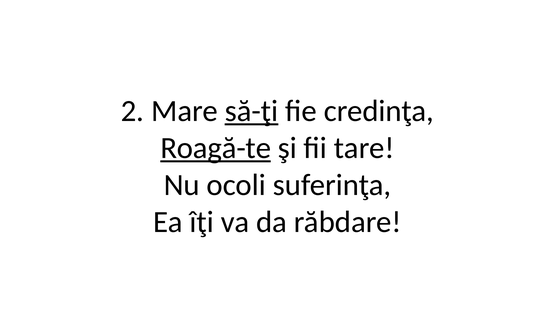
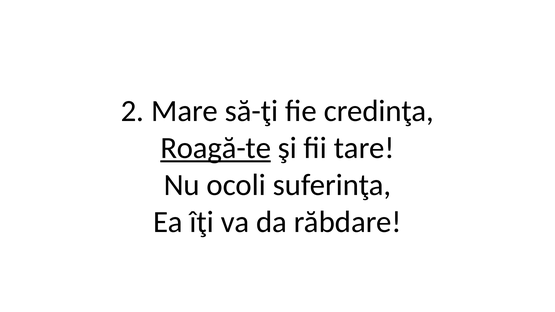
să-ţi underline: present -> none
